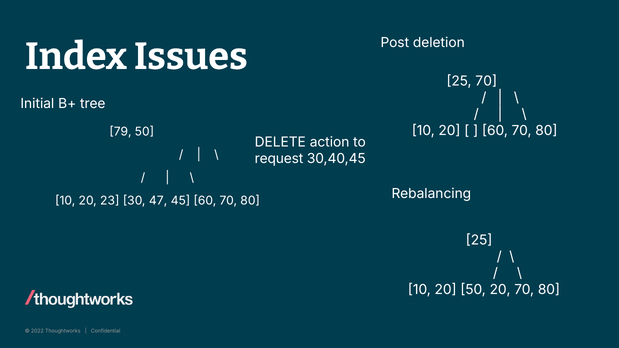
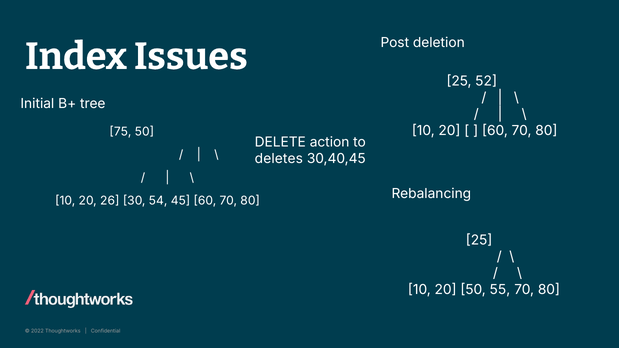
25 70: 70 -> 52
79: 79 -> 75
request: request -> deletes
23: 23 -> 26
47: 47 -> 54
50 20: 20 -> 55
